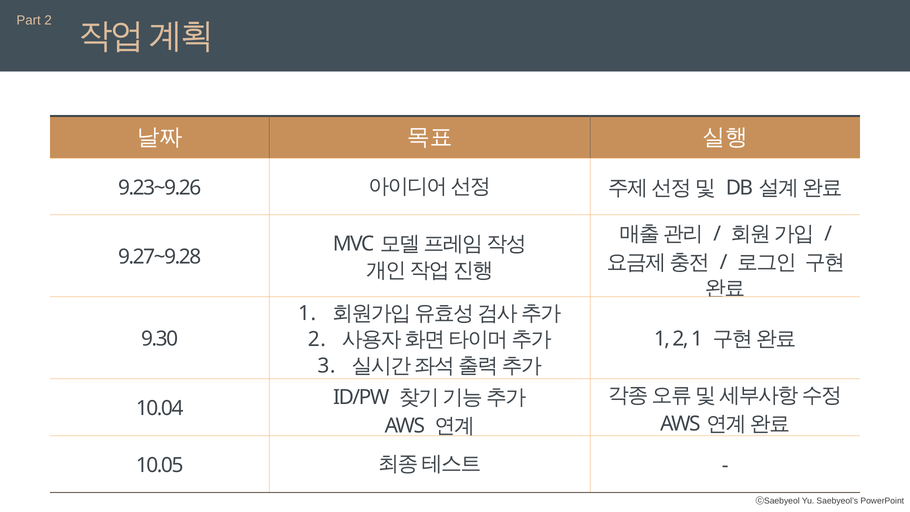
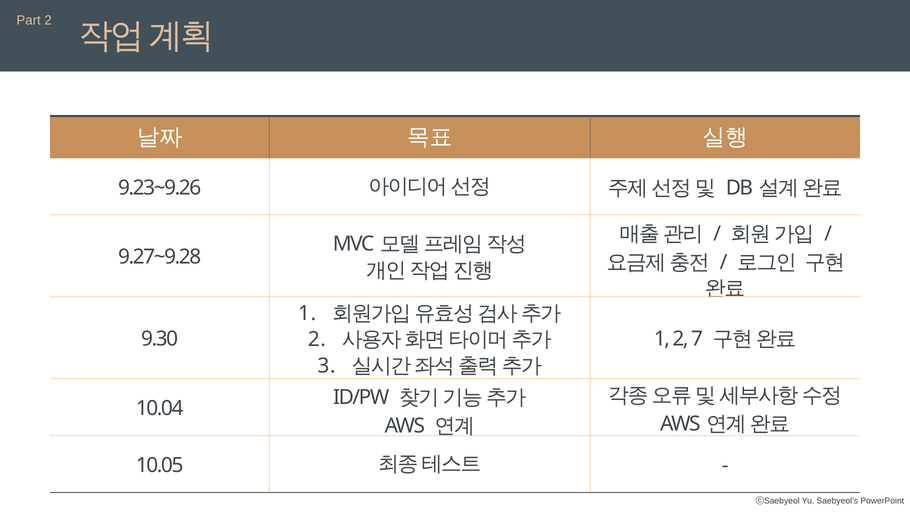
2 1: 1 -> 7
